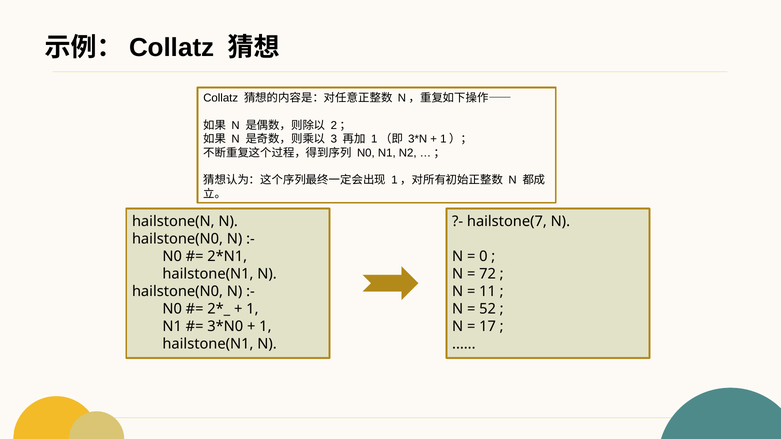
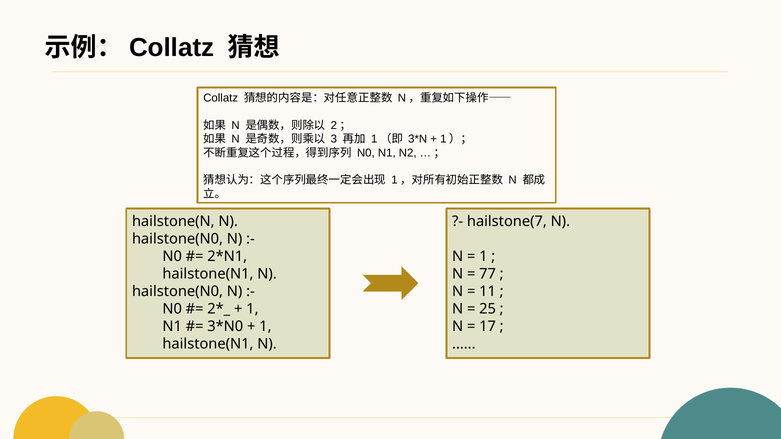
0 at (483, 257): 0 -> 1
72: 72 -> 77
52: 52 -> 25
